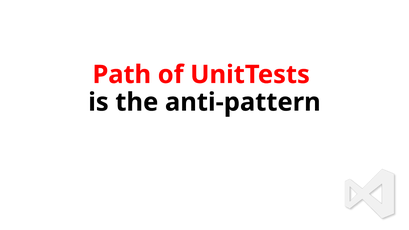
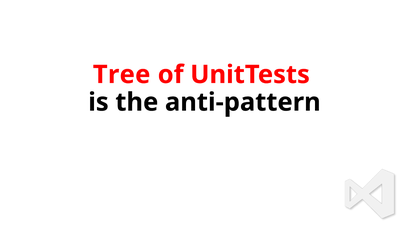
Path: Path -> Tree
